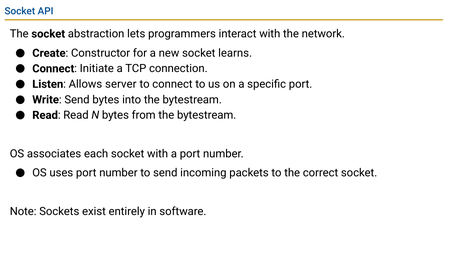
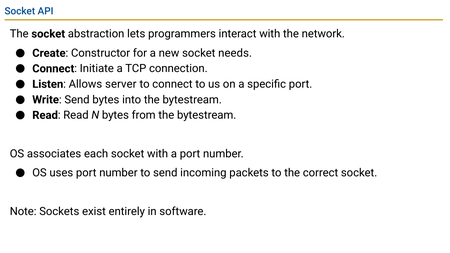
learns: learns -> needs
